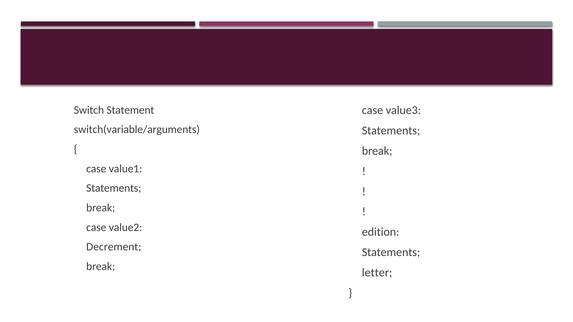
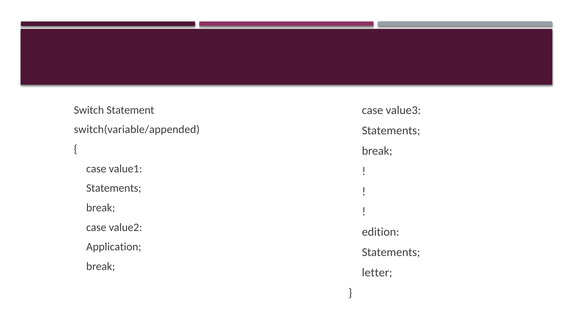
switch(variable/arguments: switch(variable/arguments -> switch(variable/appended
Decrement: Decrement -> Application
